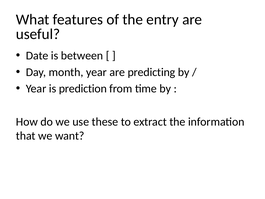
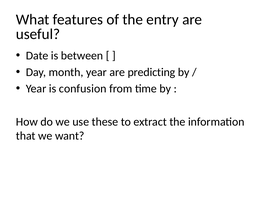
prediction: prediction -> confusion
